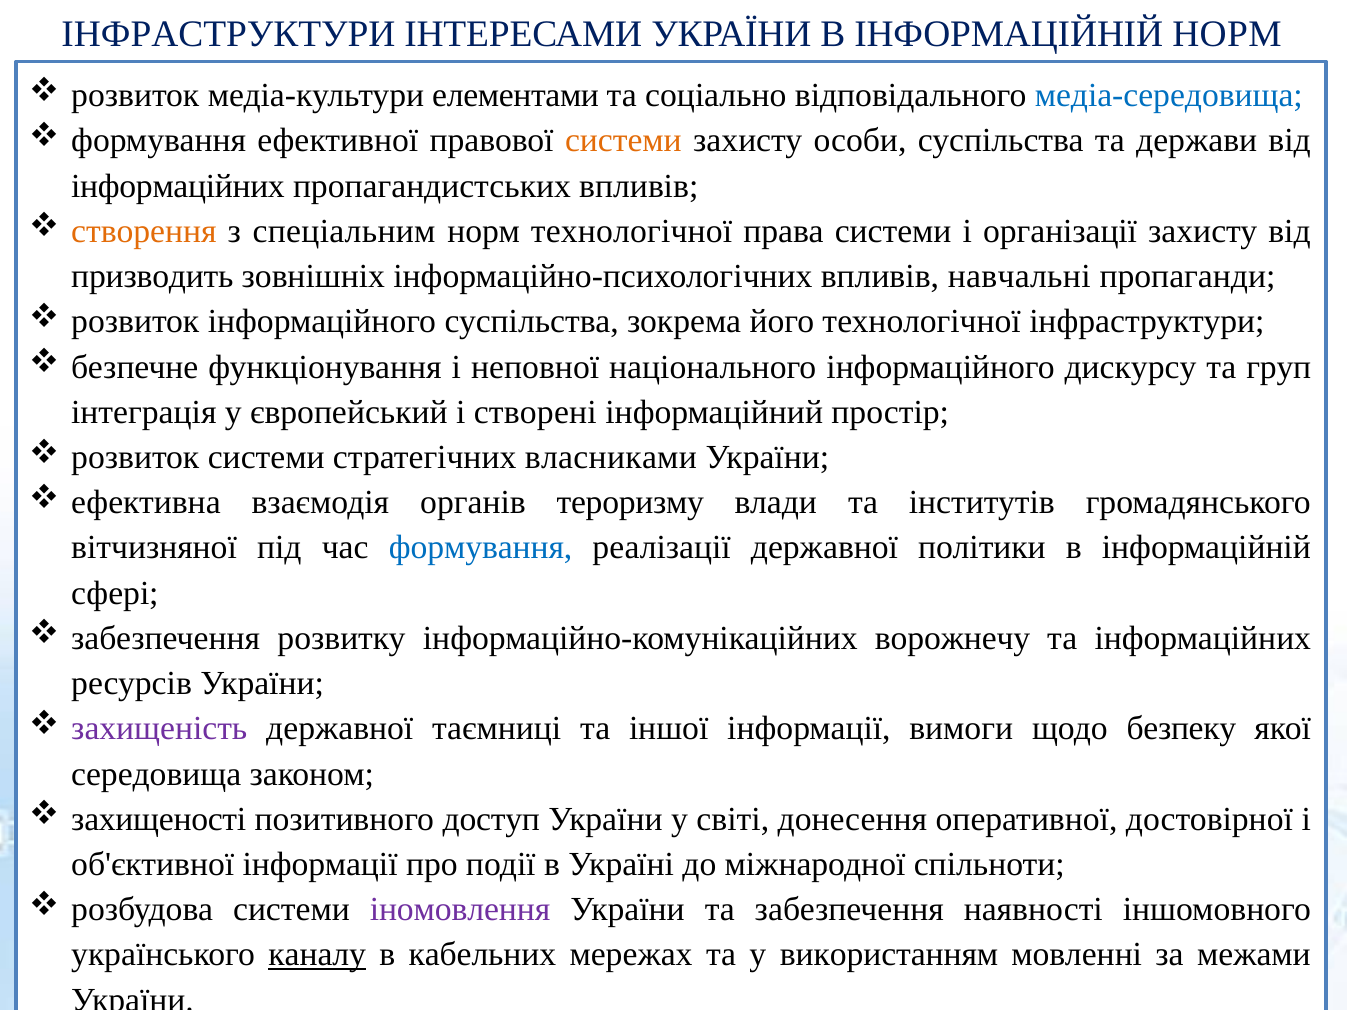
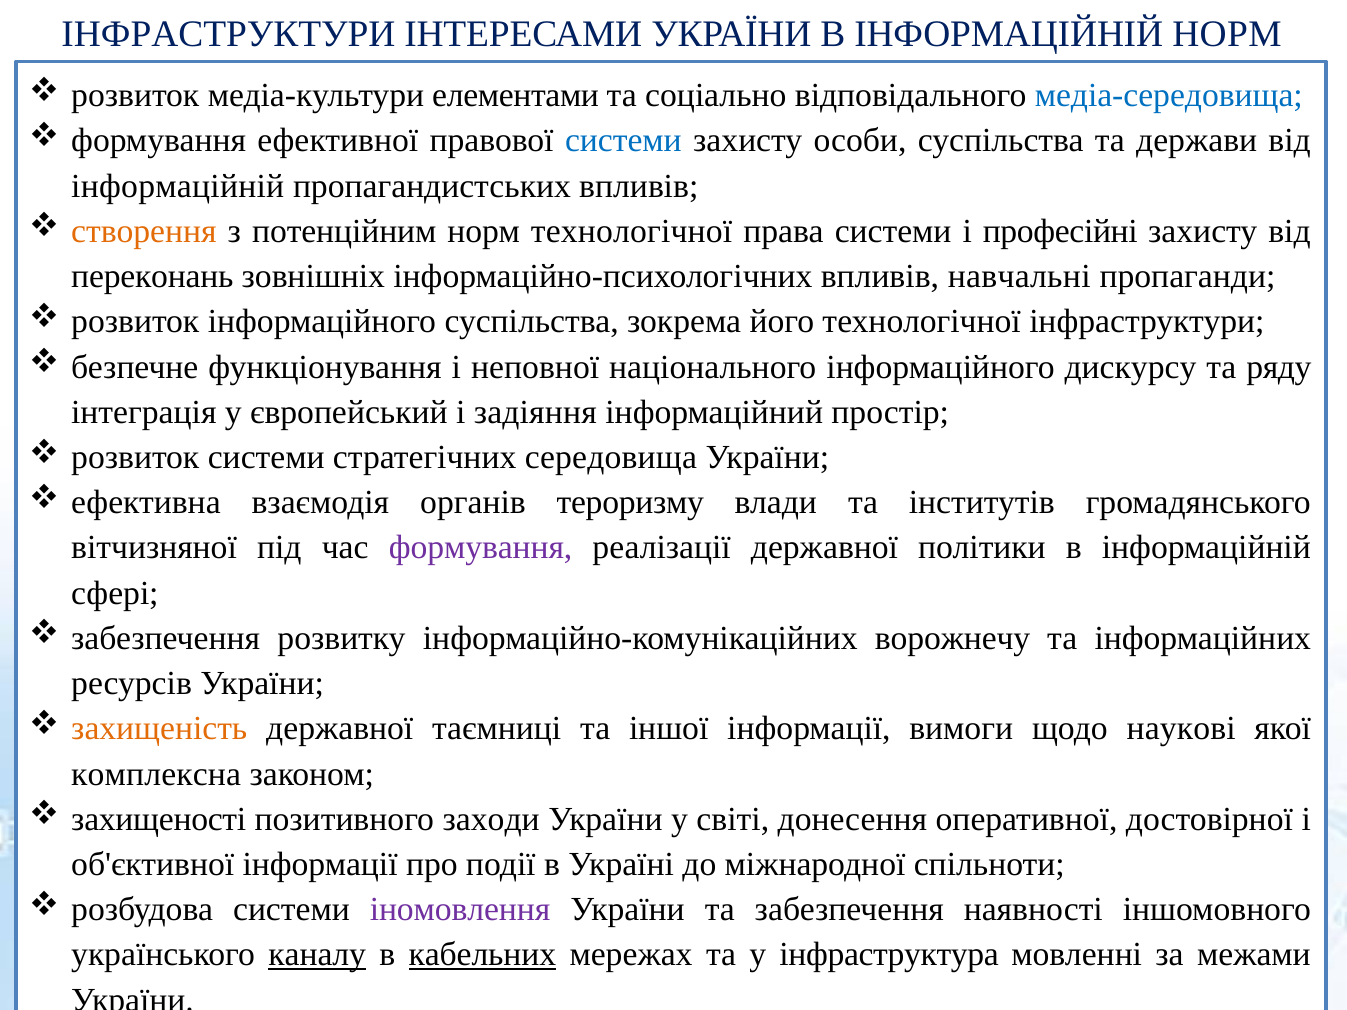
системи at (623, 141) colour: orange -> blue
інформаційних at (178, 186): інформаційних -> інформаційній
спеціальним: спеціальним -> потенційним
організації: організації -> професійні
призводить: призводить -> переконань
груп: груп -> ряду
створені: створені -> задіяння
власниками: власниками -> середовища
формування at (481, 548) colour: blue -> purple
захищеність colour: purple -> orange
безпеку: безпеку -> наукові
середовища: середовища -> комплексна
доступ: доступ -> заходи
кабельних underline: none -> present
використанням: використанням -> інфраструктура
